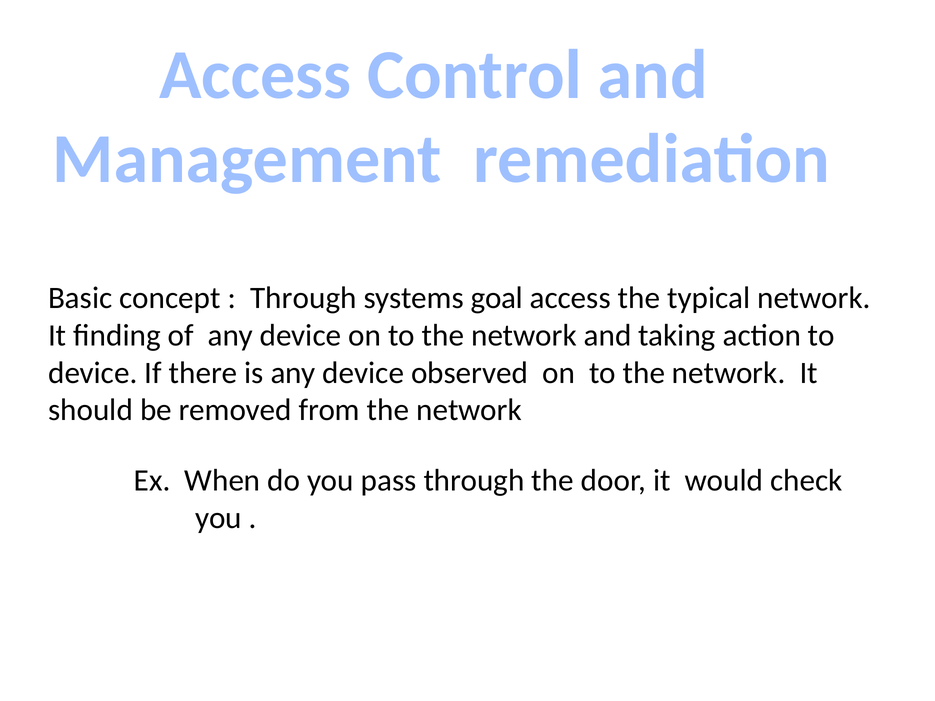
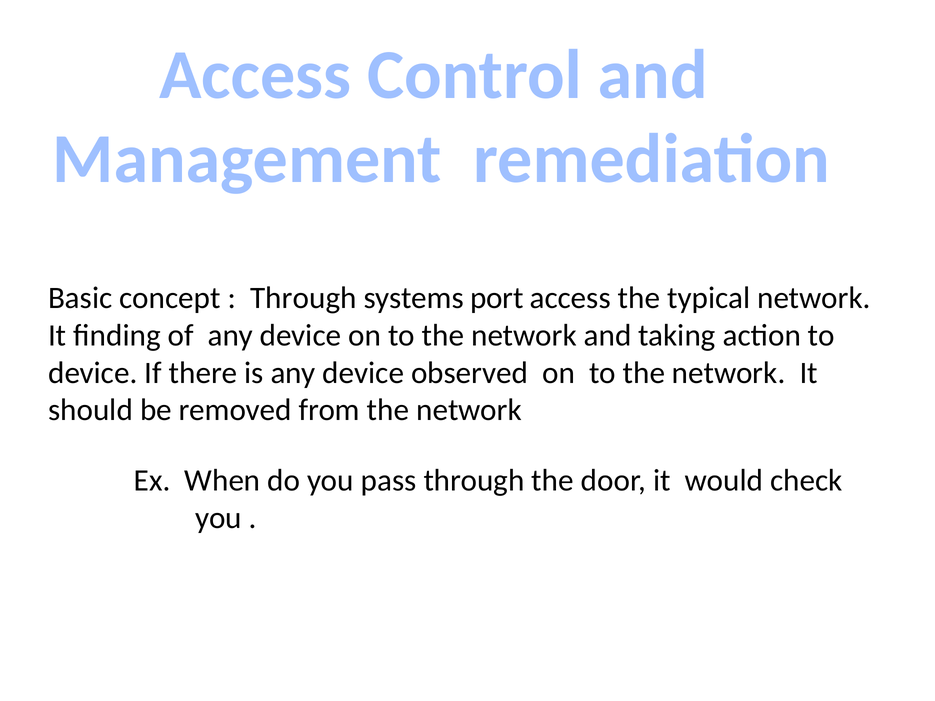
goal: goal -> port
